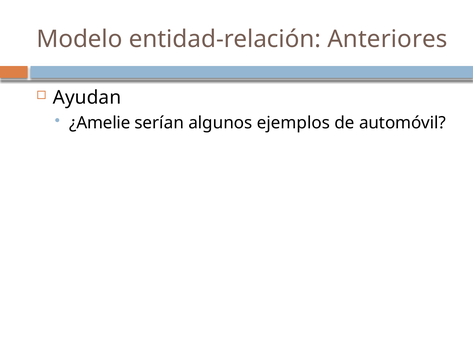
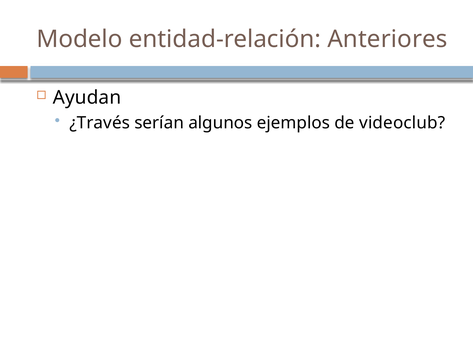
¿Amelie: ¿Amelie -> ¿Través
automóvil: automóvil -> videoclub
